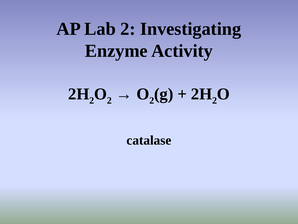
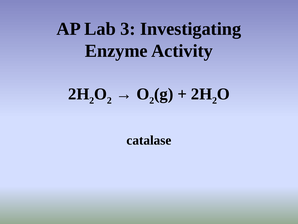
Lab 2: 2 -> 3
